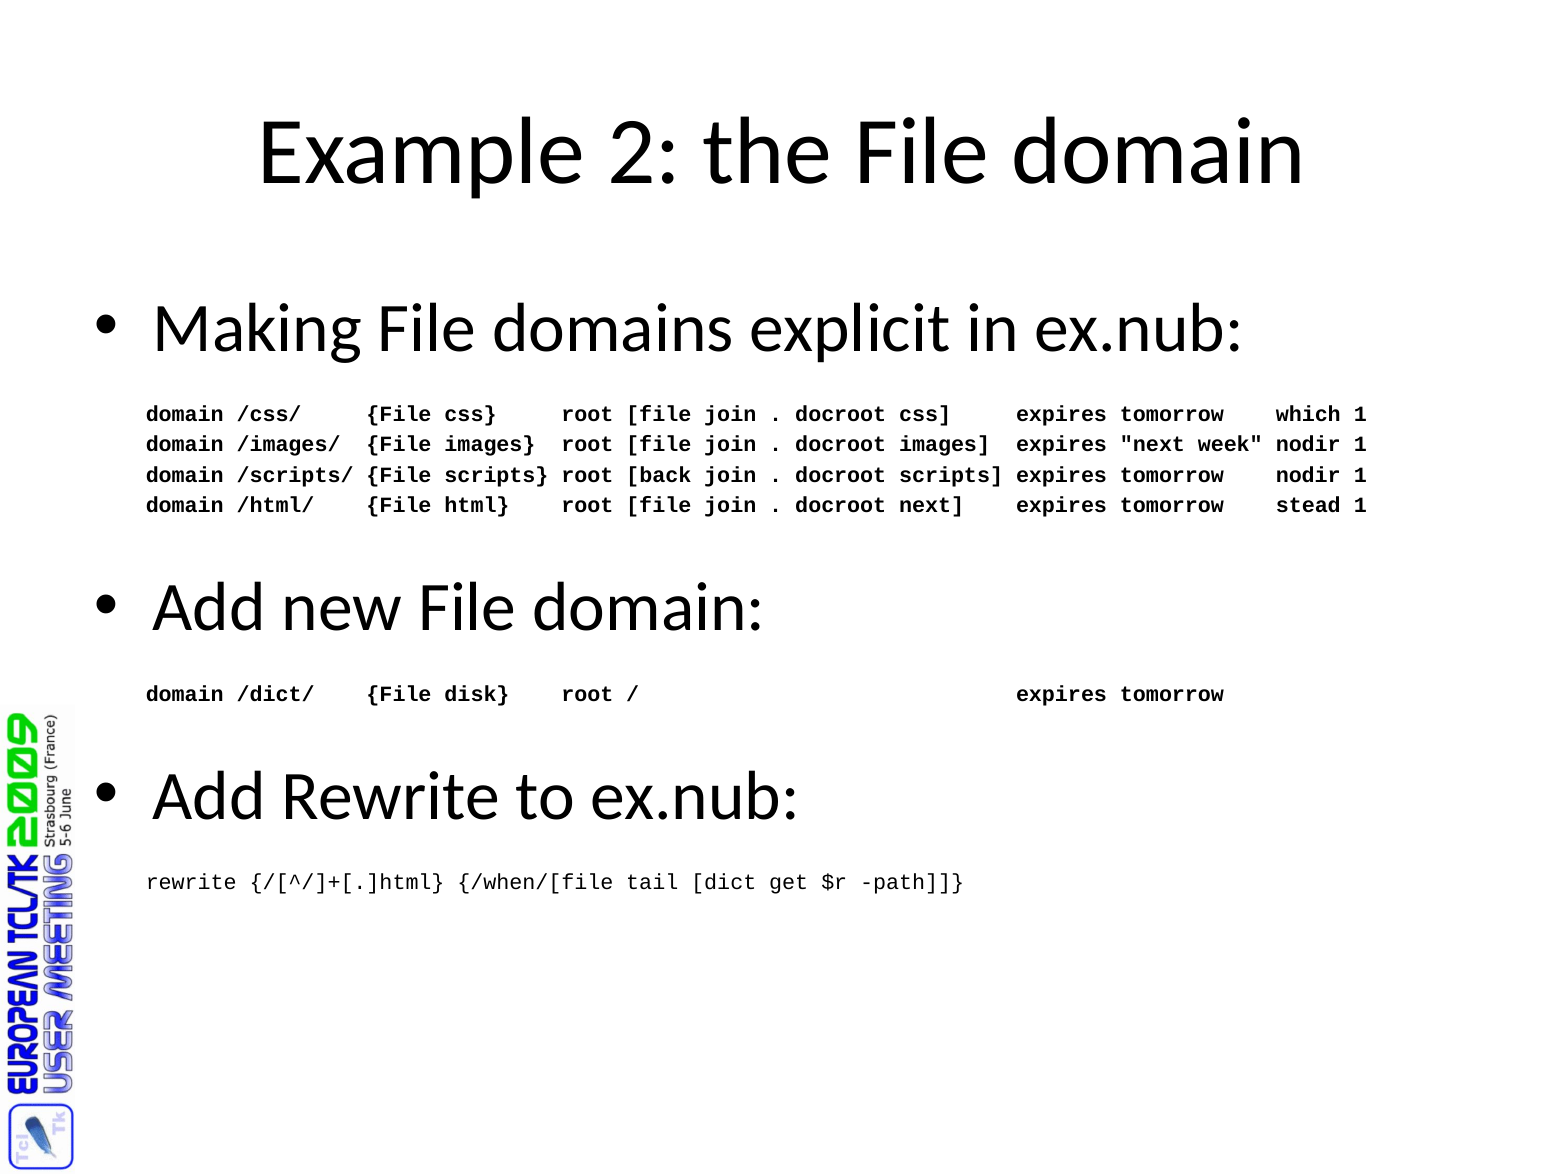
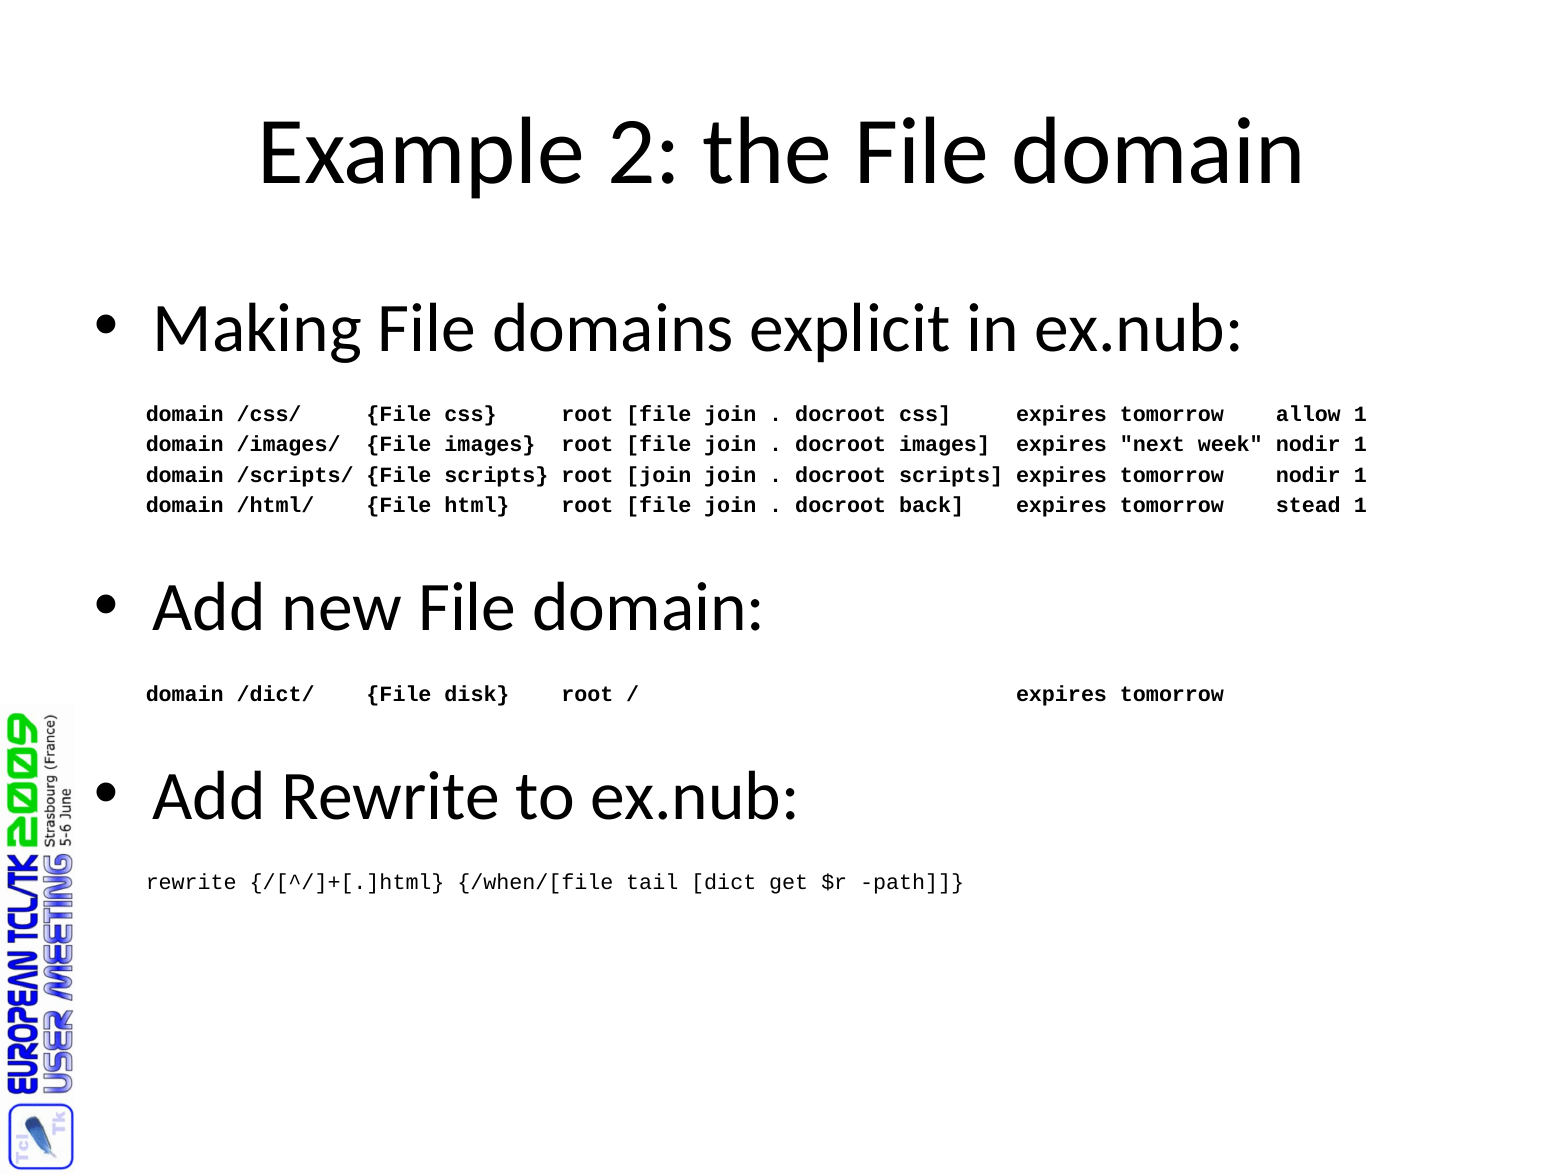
which: which -> allow
root back: back -> join
docroot next: next -> back
